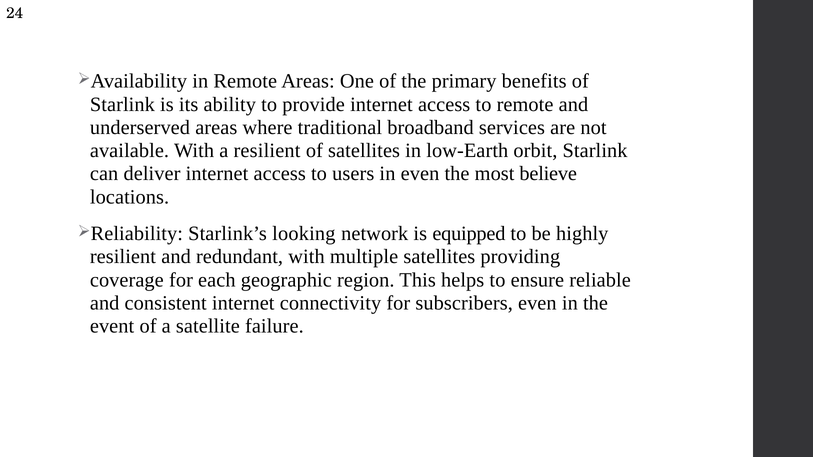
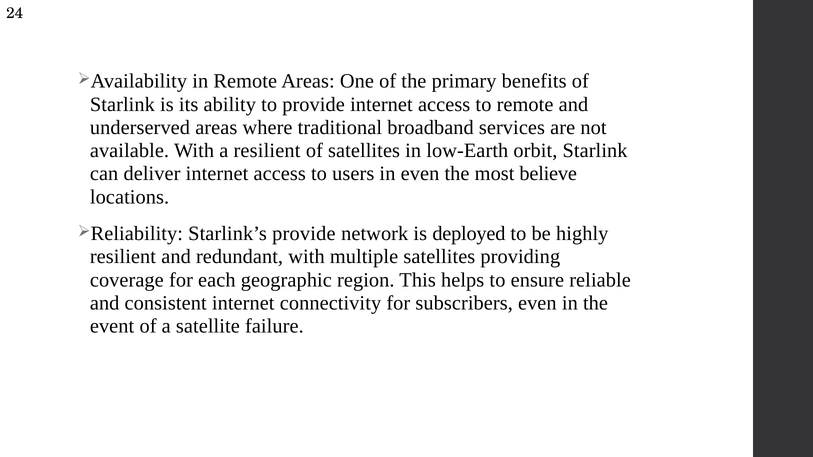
Starlink’s looking: looking -> provide
equipped: equipped -> deployed
